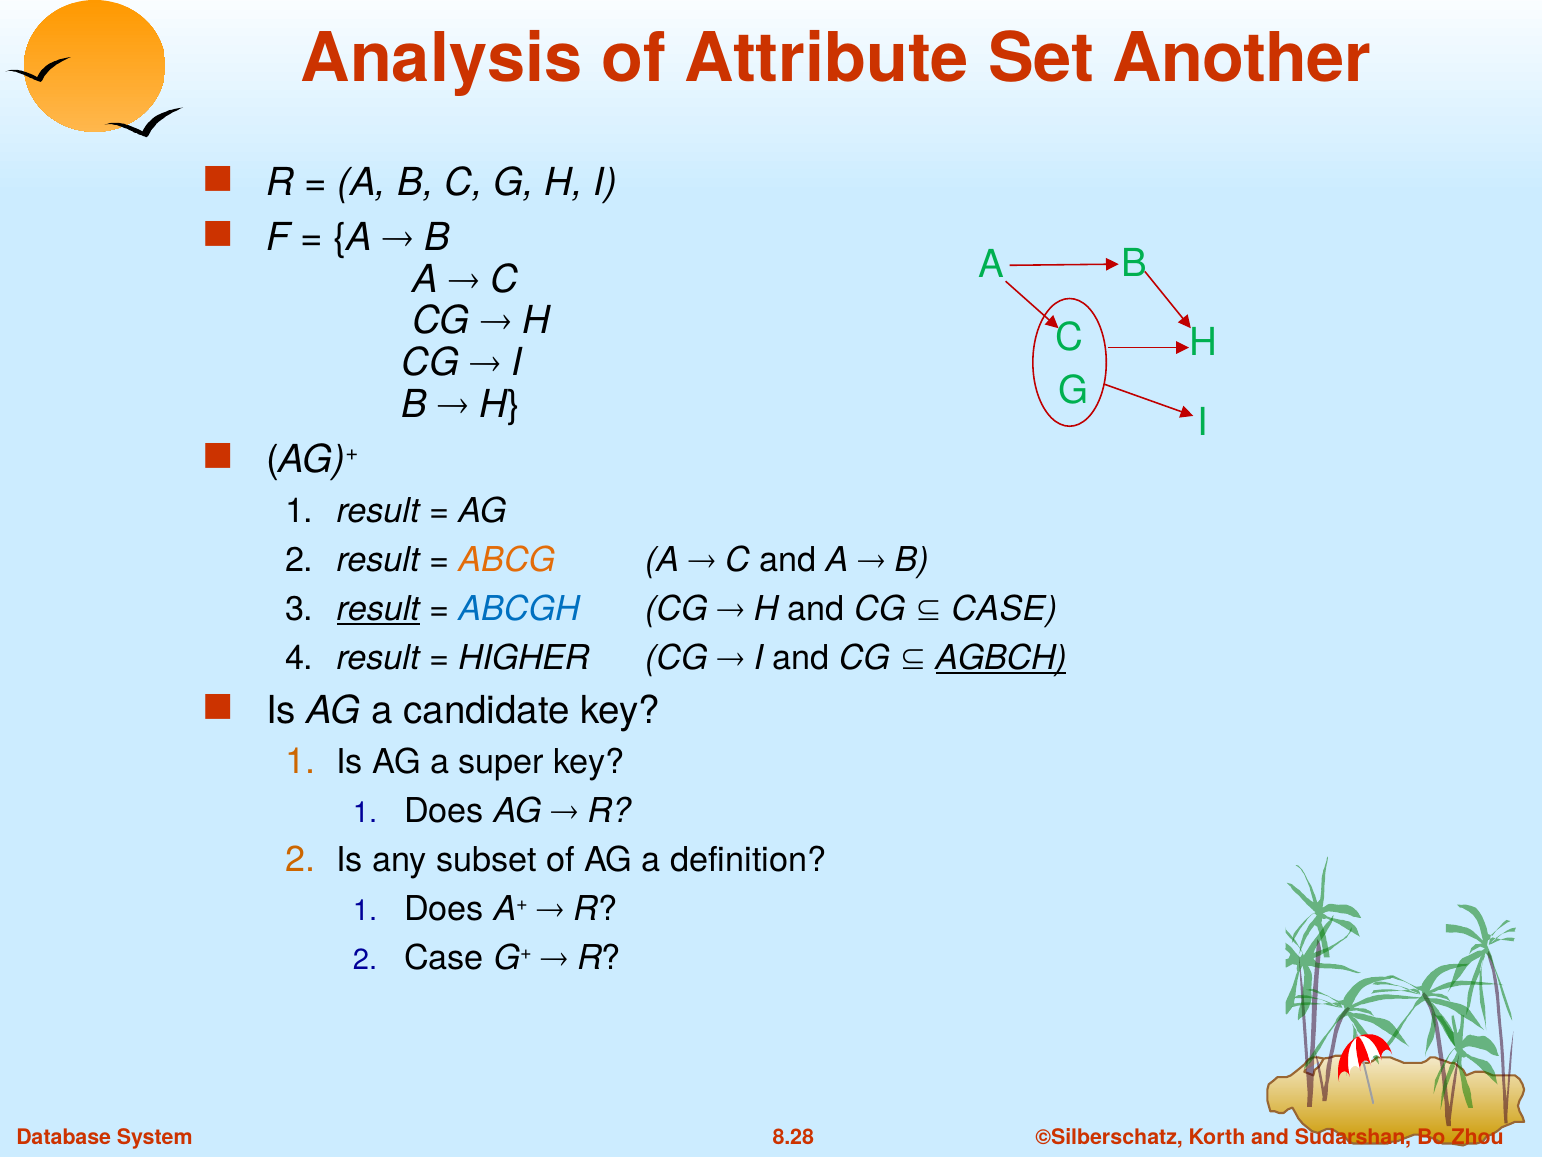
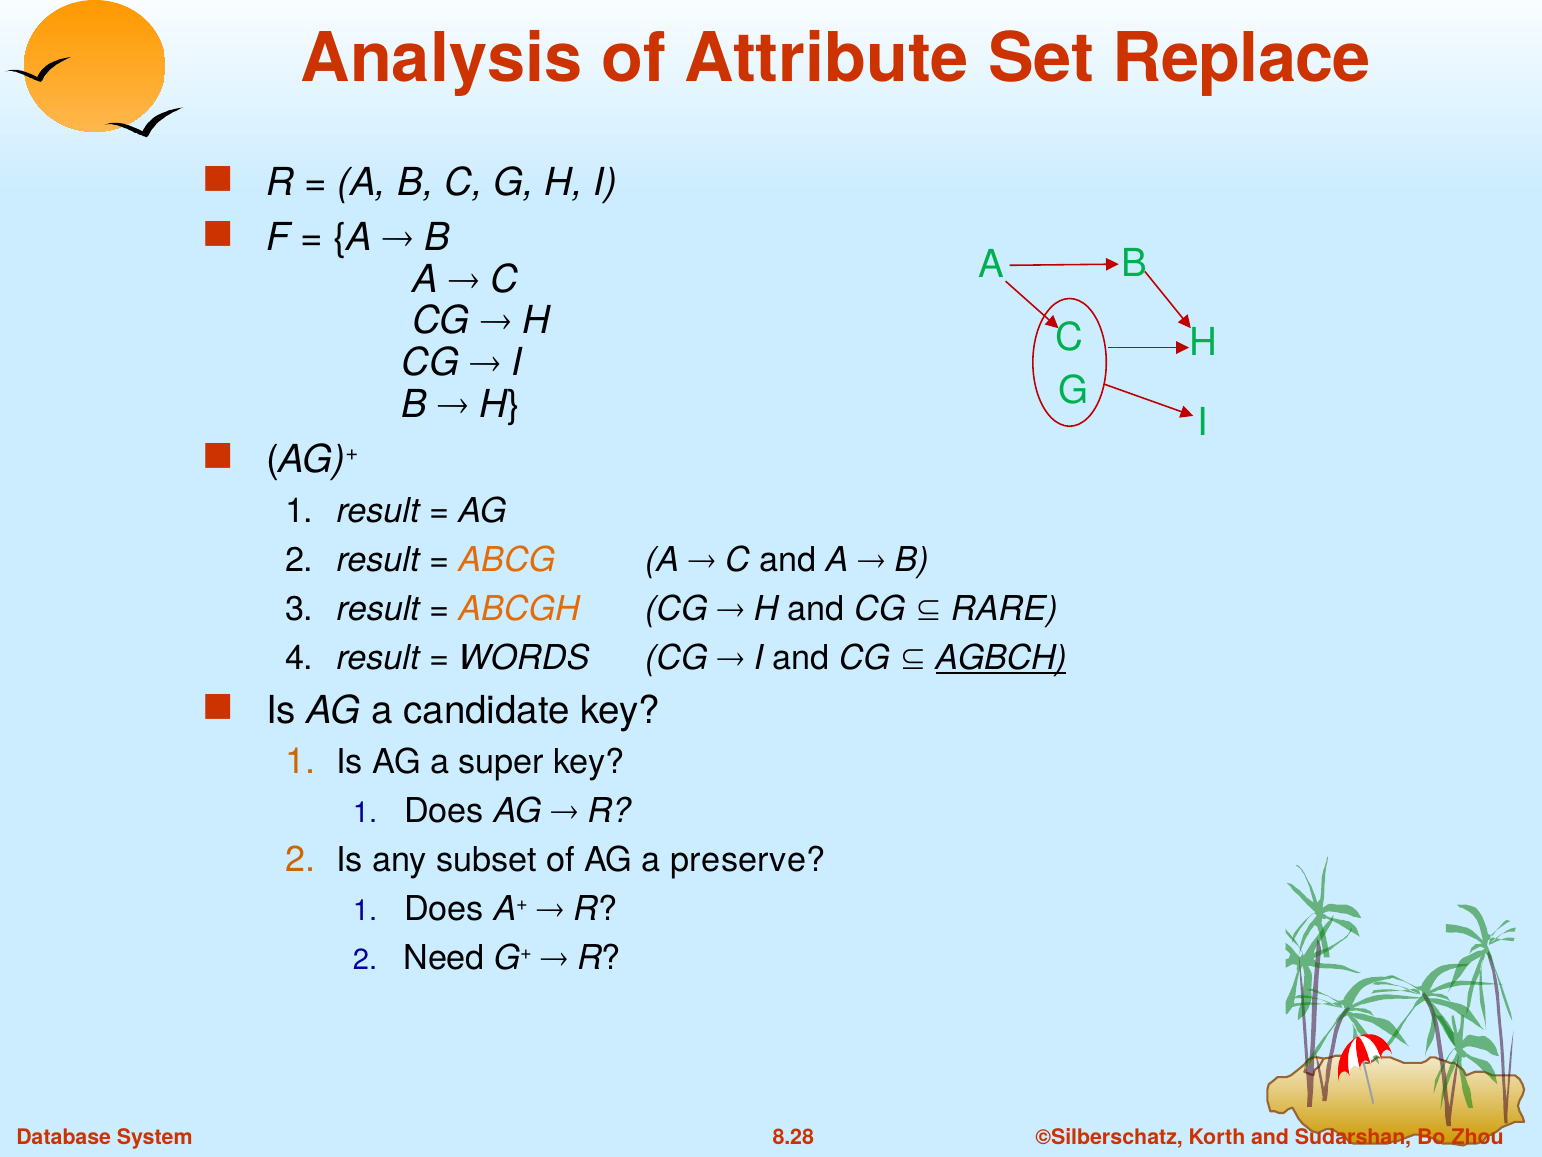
Another: Another -> Replace
result at (378, 609) underline: present -> none
ABCGH colour: blue -> orange
CASE at (1004, 609): CASE -> RARE
HIGHER: HIGHER -> WORDS
definition: definition -> preserve
2 Case: Case -> Need
